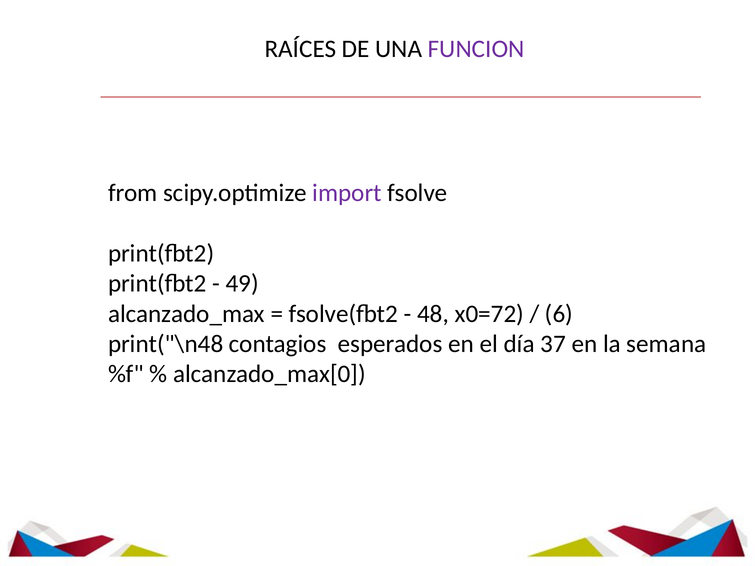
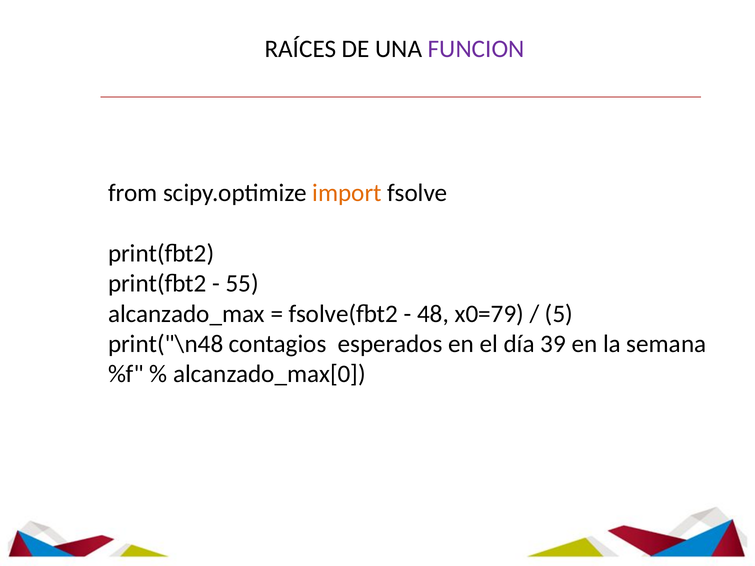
import colour: purple -> orange
49: 49 -> 55
x0=72: x0=72 -> x0=79
6: 6 -> 5
37: 37 -> 39
